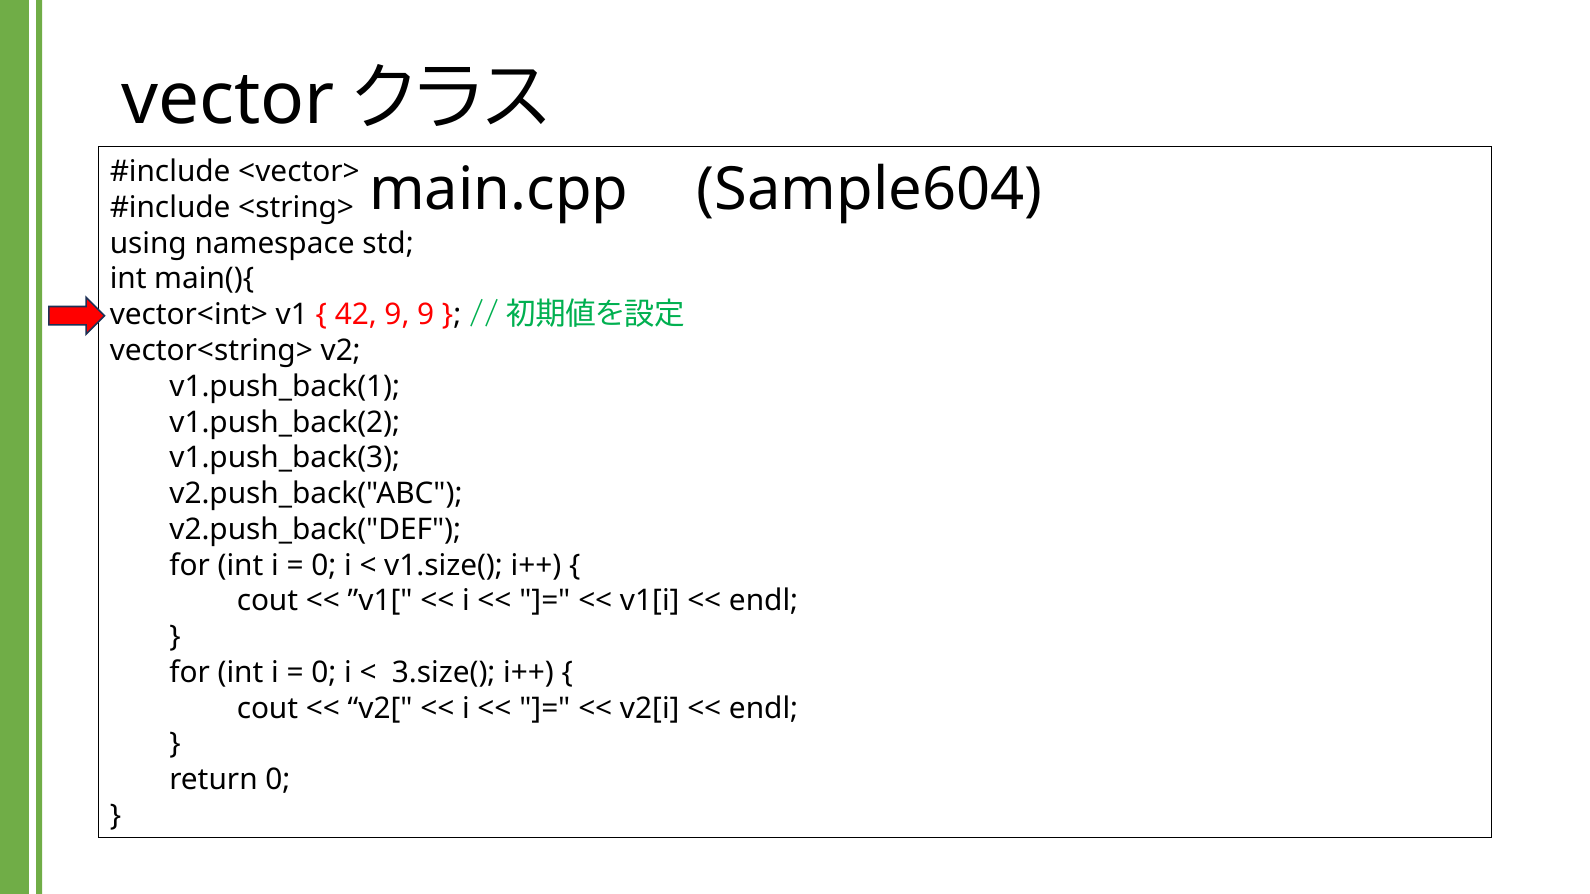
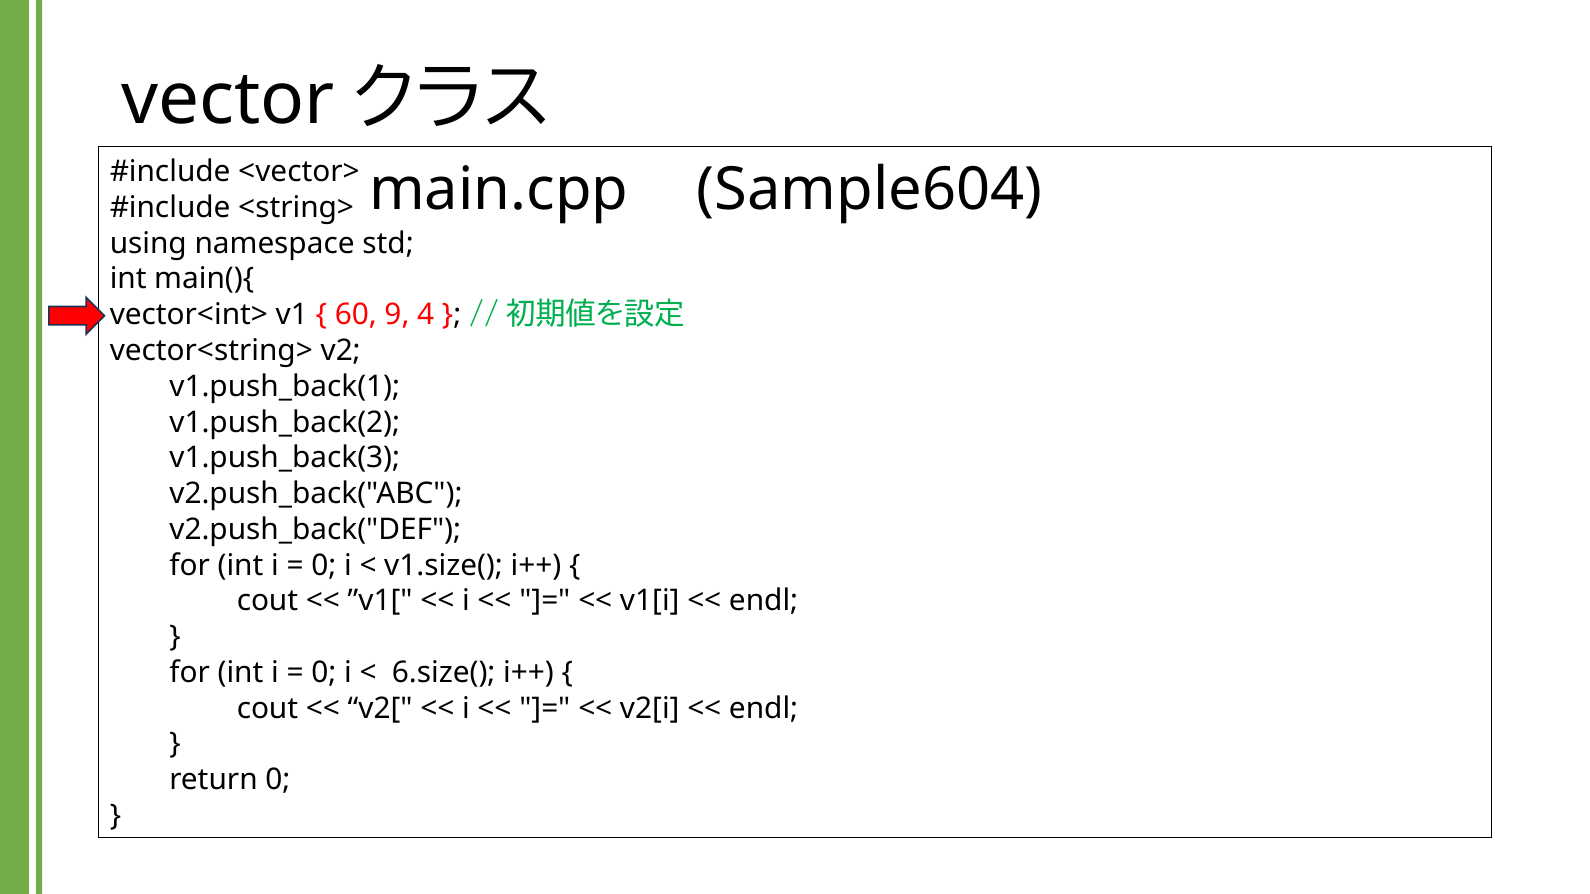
42: 42 -> 60
9 9: 9 -> 4
3.size(: 3.size( -> 6.size(
